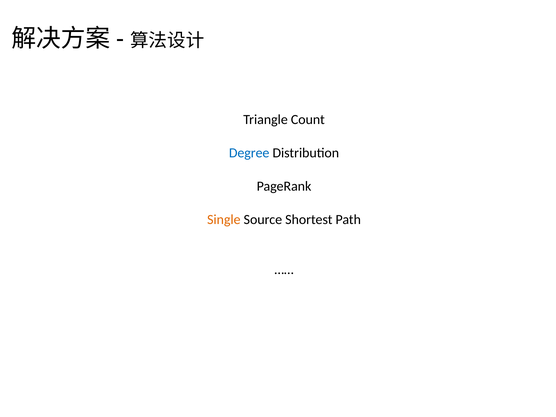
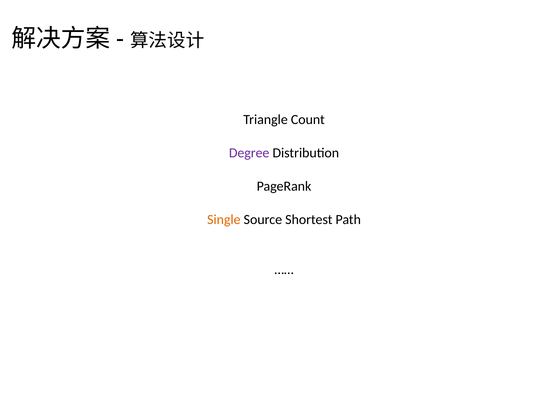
Degree colour: blue -> purple
